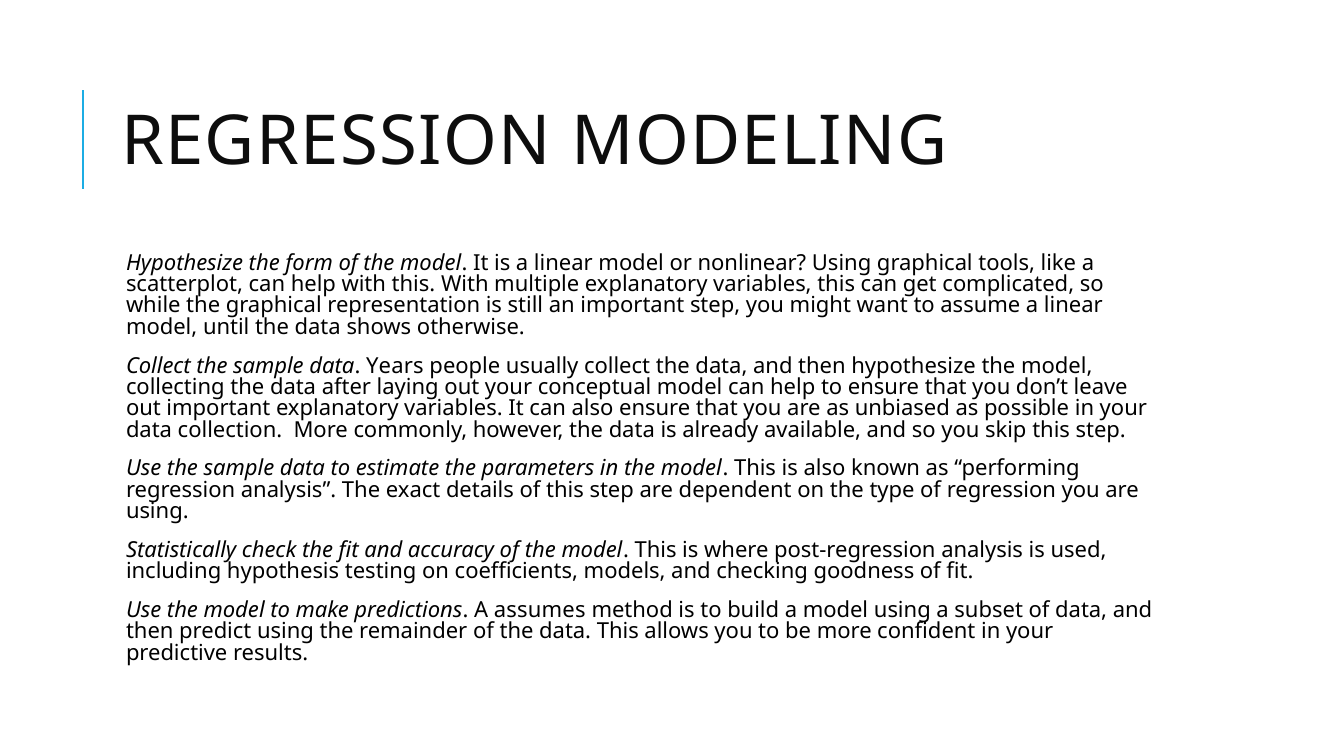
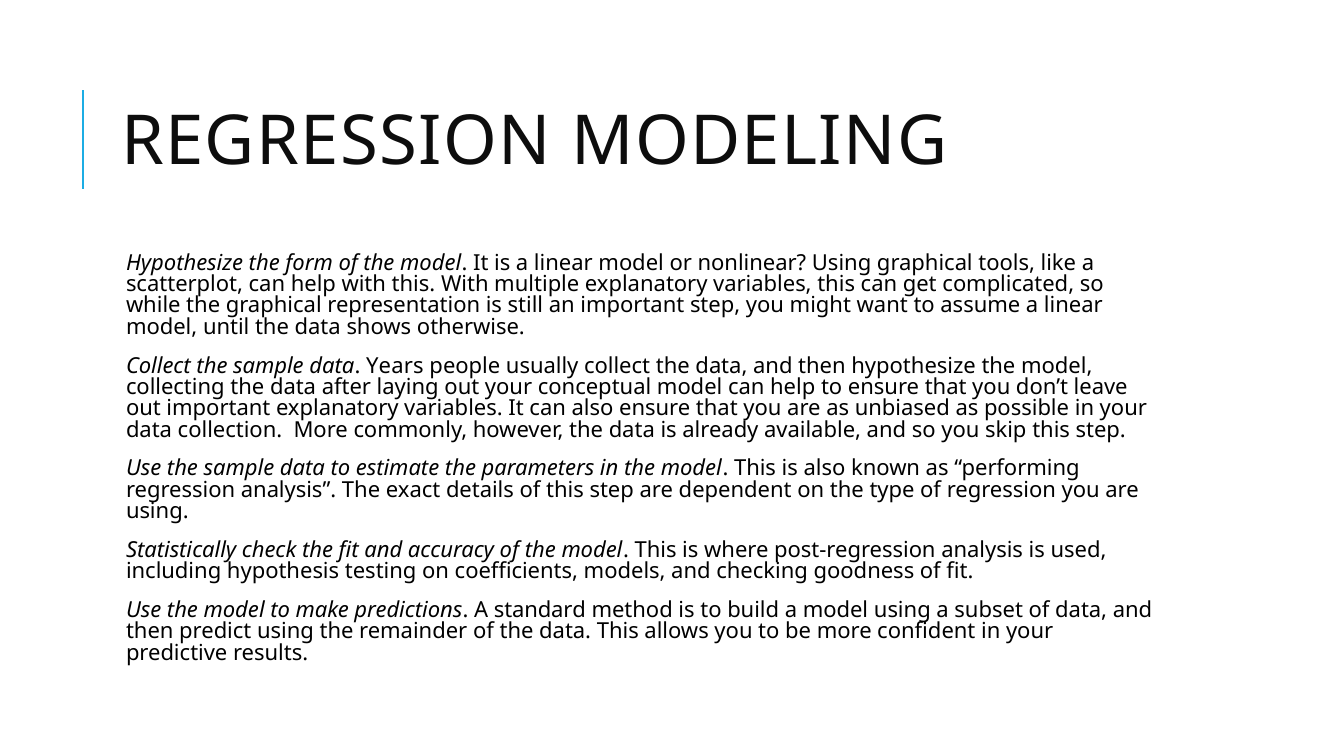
assumes: assumes -> standard
